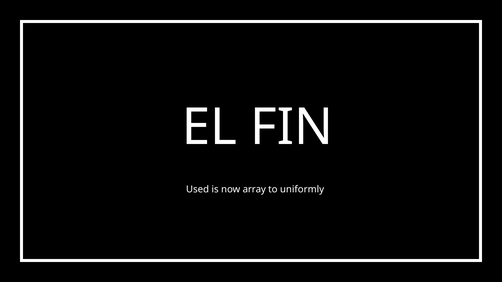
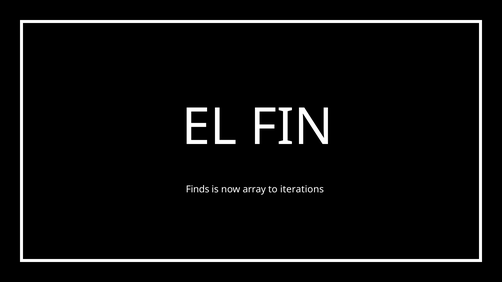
Used: Used -> Finds
uniformly: uniformly -> iterations
